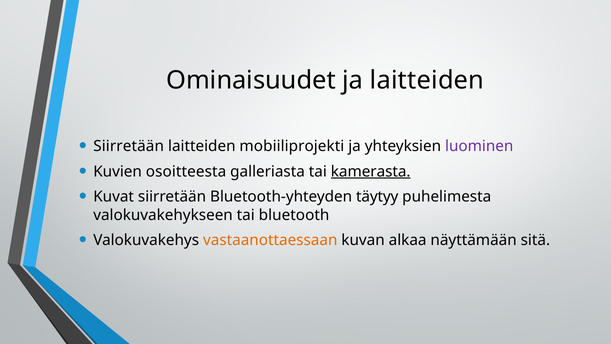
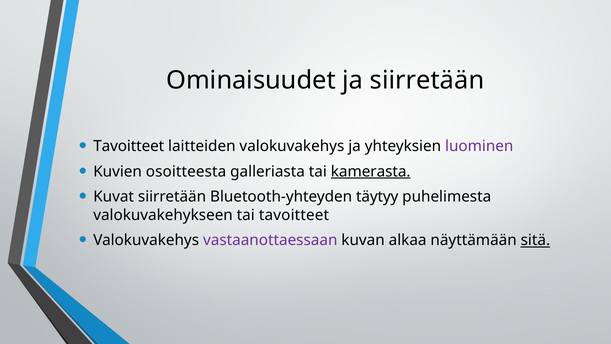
ja laitteiden: laitteiden -> siirretään
Siirretään at (129, 146): Siirretään -> Tavoitteet
laitteiden mobiiliprojekti: mobiiliprojekti -> valokuvakehys
tai bluetooth: bluetooth -> tavoitteet
vastaanottaessaan colour: orange -> purple
sitä underline: none -> present
